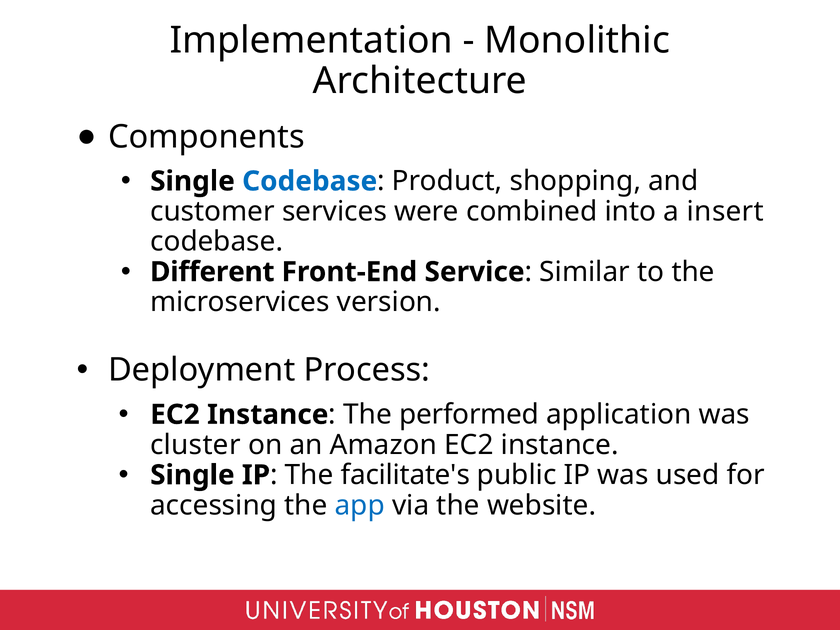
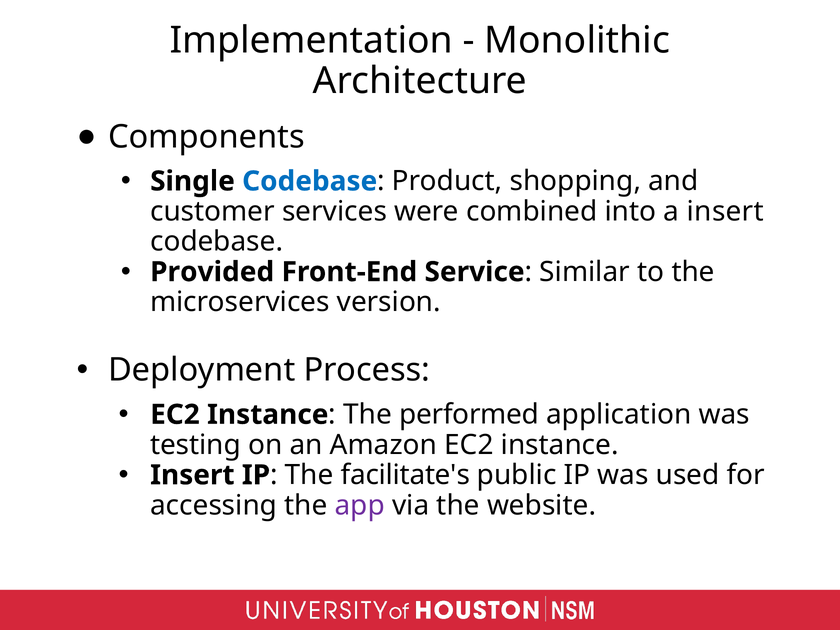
Different: Different -> Provided
cluster: cluster -> testing
Single at (192, 475): Single -> Insert
app colour: blue -> purple
